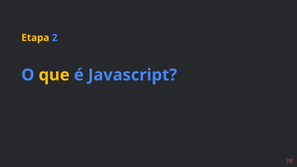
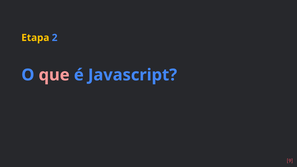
que colour: yellow -> pink
